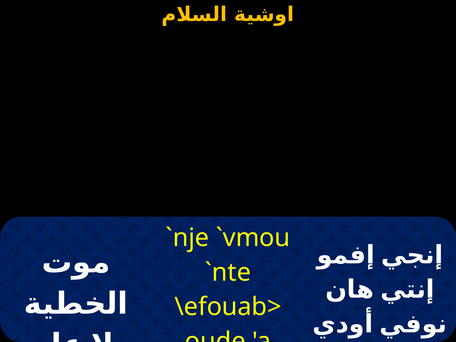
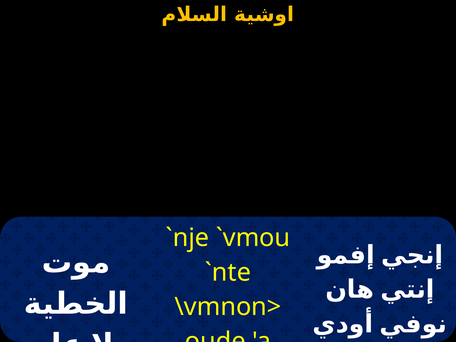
\efouab>: \efouab> -> \vmnon>
